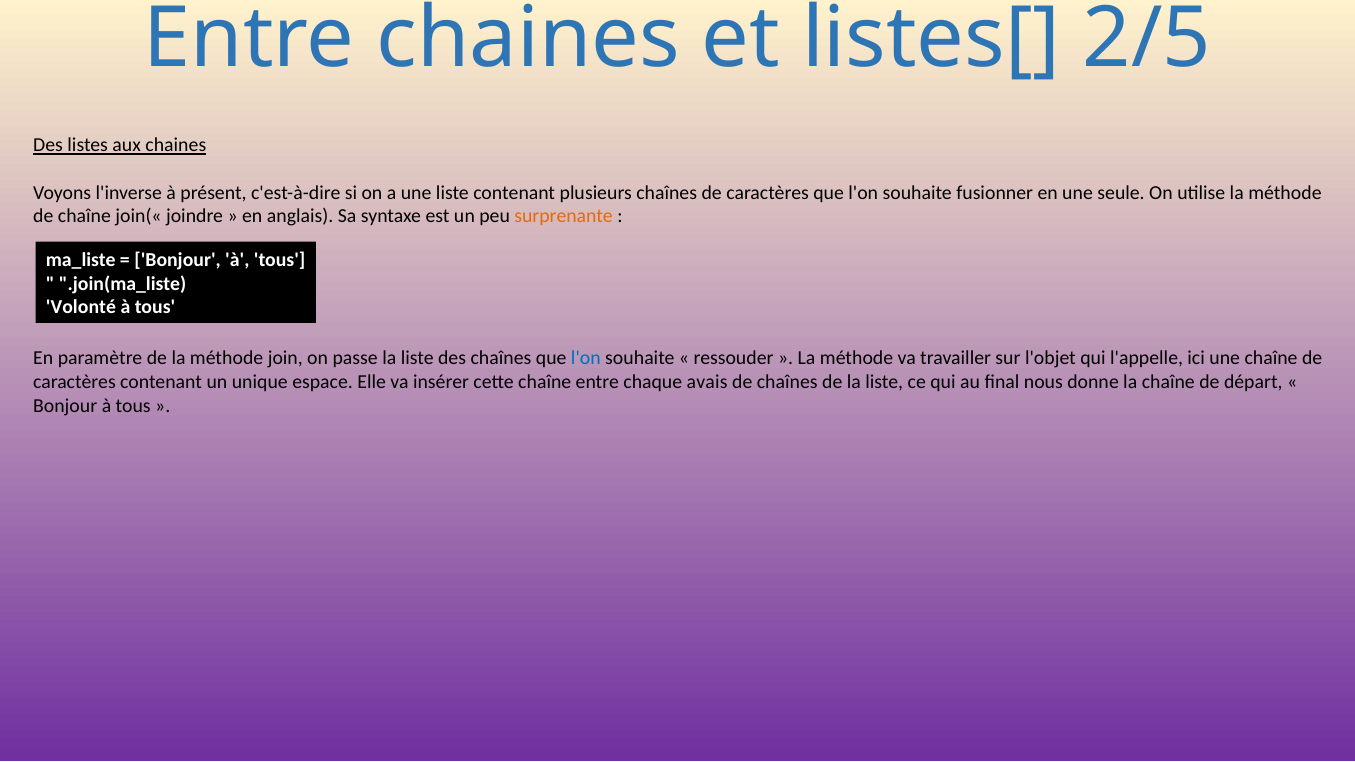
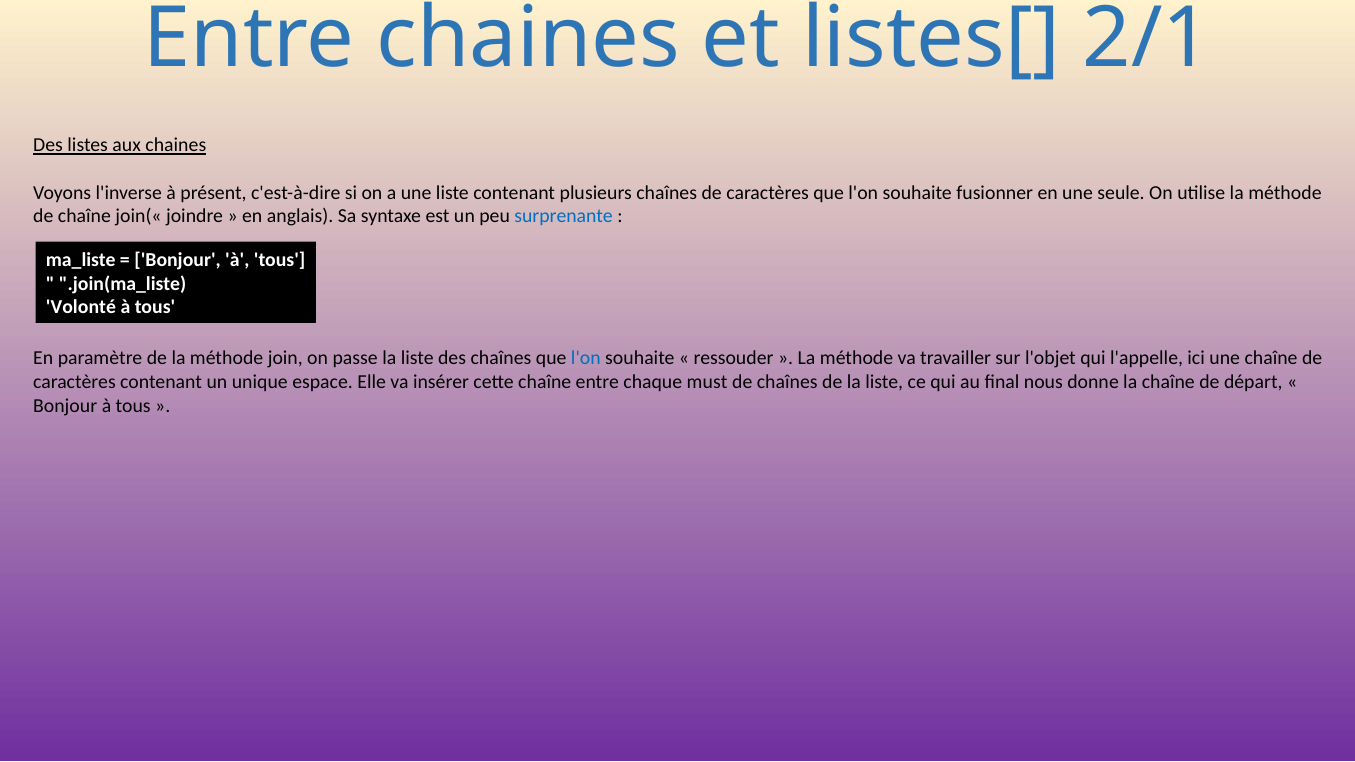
2/5: 2/5 -> 2/1
surprenante colour: orange -> blue
avais: avais -> must
